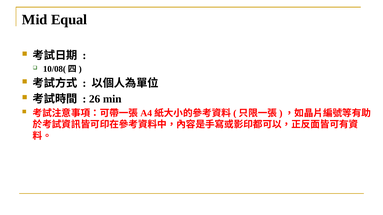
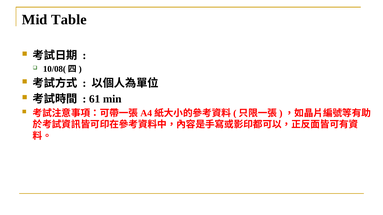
Equal: Equal -> Table
26: 26 -> 61
